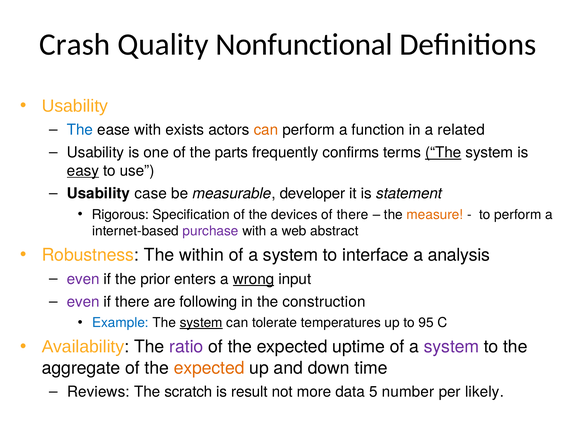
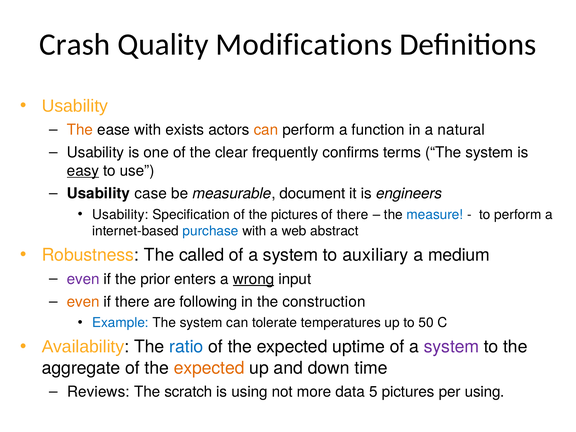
Nonfunctional: Nonfunctional -> Modifications
The at (80, 130) colour: blue -> orange
related: related -> natural
parts: parts -> clear
The at (443, 153) underline: present -> none
developer: developer -> document
statement: statement -> engineers
Rigorous at (121, 215): Rigorous -> Usability
the devices: devices -> pictures
measure colour: orange -> blue
purchase colour: purple -> blue
within: within -> called
interface: interface -> auxiliary
analysis: analysis -> medium
even at (83, 302) colour: purple -> orange
system at (201, 323) underline: present -> none
95: 95 -> 50
ratio colour: purple -> blue
is result: result -> using
5 number: number -> pictures
per likely: likely -> using
